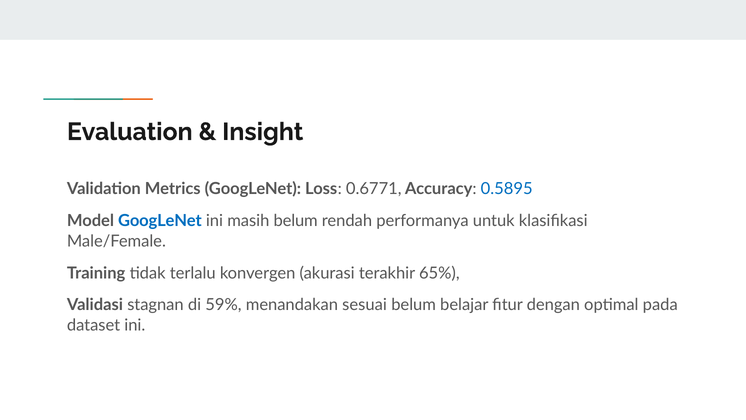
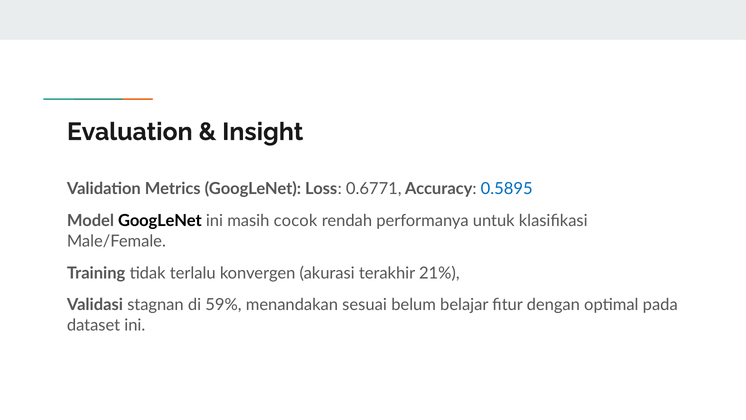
GoogLeNet at (160, 221) colour: blue -> black
masih belum: belum -> cocok
65%: 65% -> 21%
